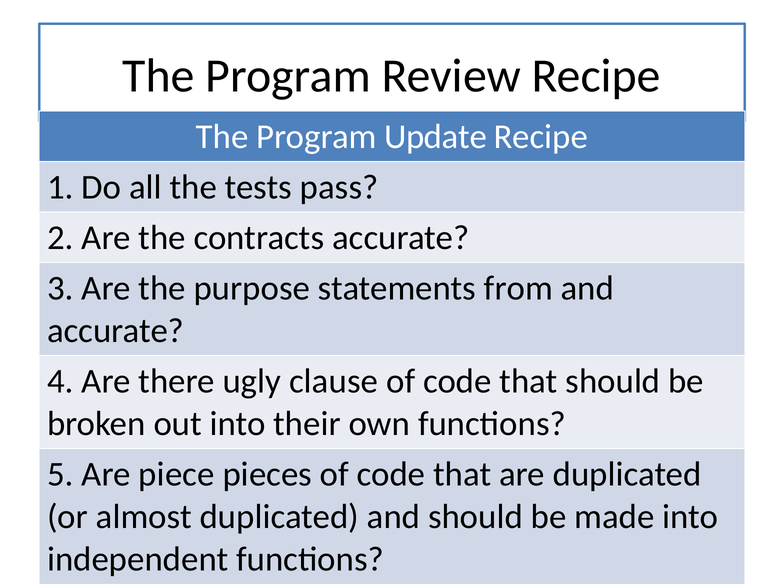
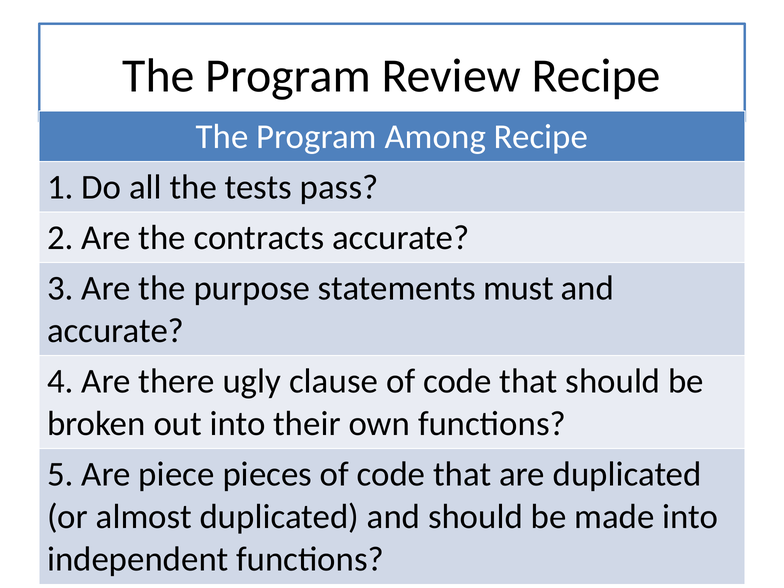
Update: Update -> Among
from: from -> must
